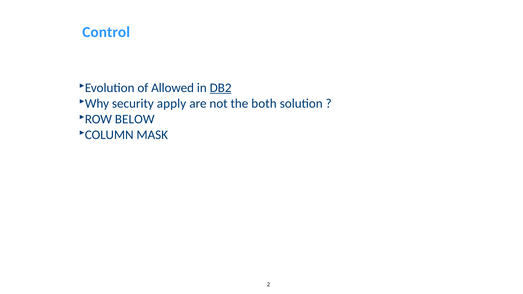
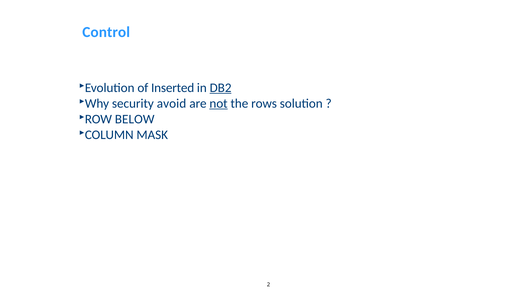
Allowed: Allowed -> Inserted
apply: apply -> avoid
not underline: none -> present
both: both -> rows
